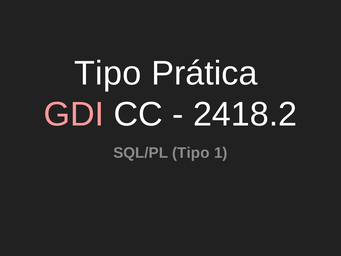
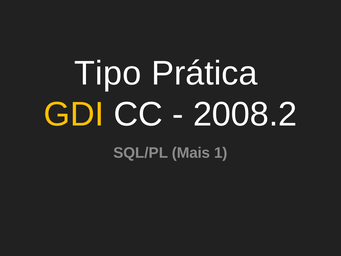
GDI colour: pink -> yellow
2418.2: 2418.2 -> 2008.2
SQL/PL Tipo: Tipo -> Mais
